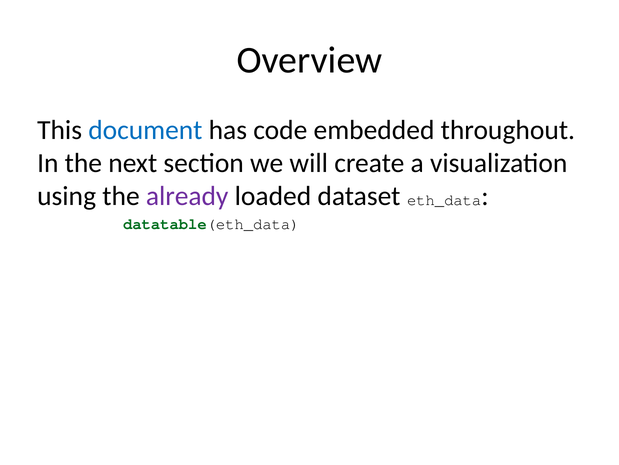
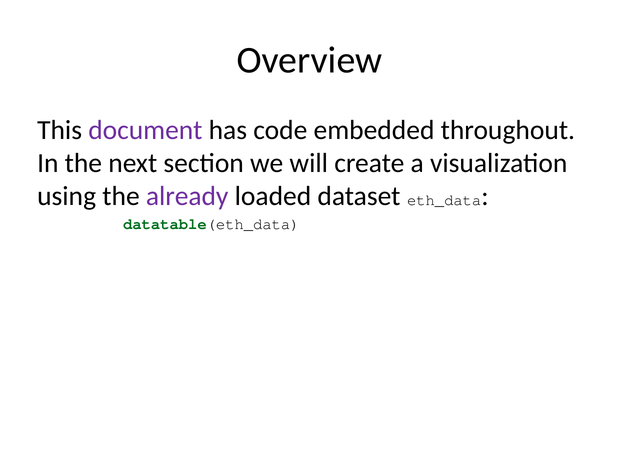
document colour: blue -> purple
